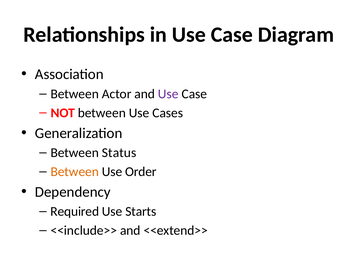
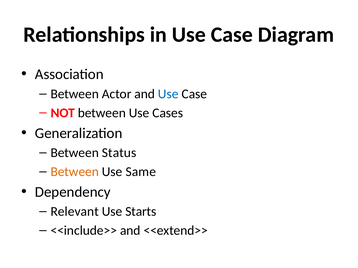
Use at (168, 94) colour: purple -> blue
Order: Order -> Same
Required: Required -> Relevant
